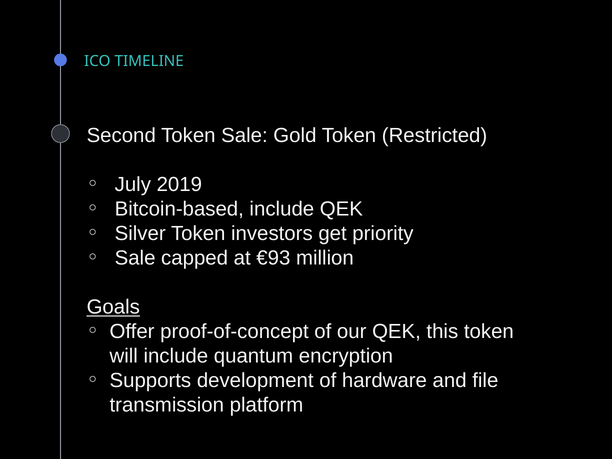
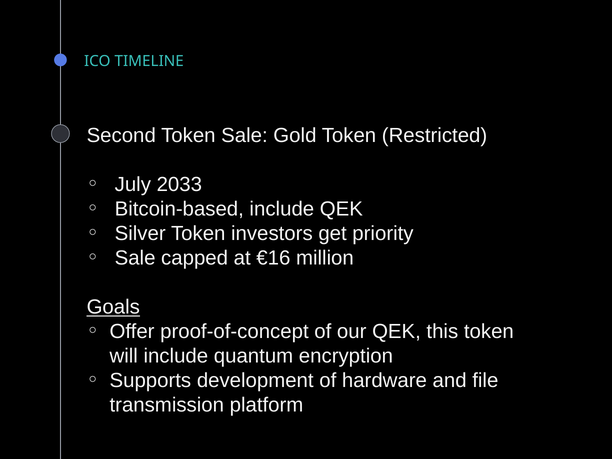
2019: 2019 -> 2033
€93: €93 -> €16
